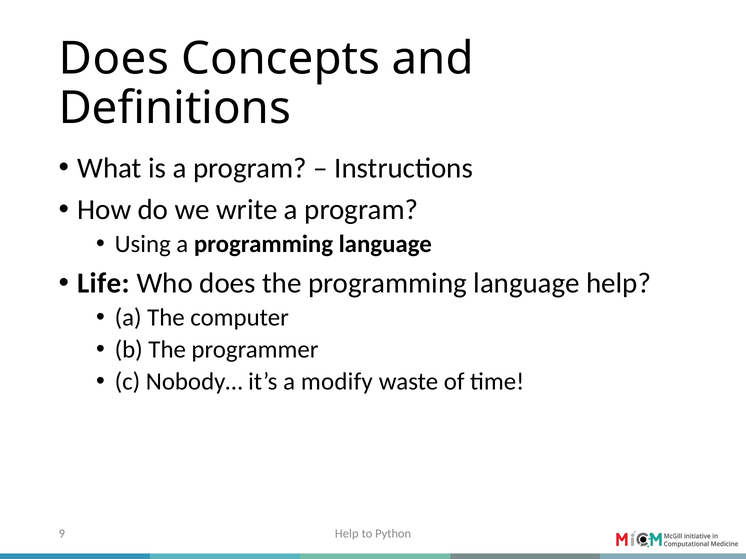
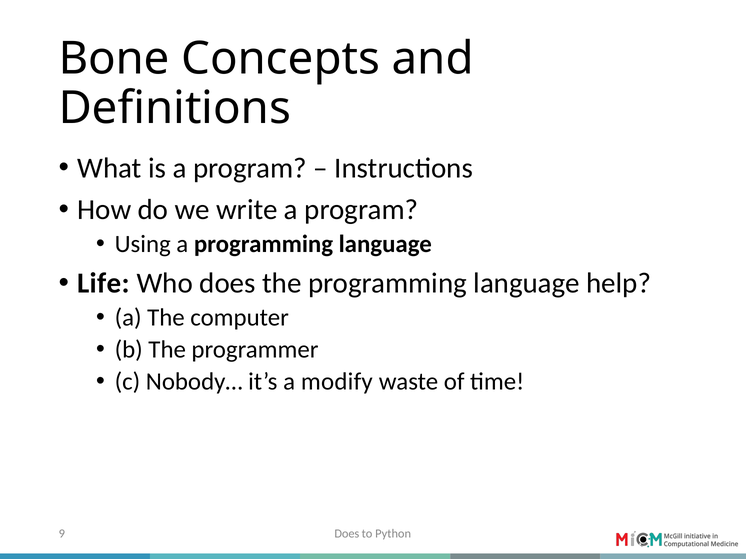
Does at (114, 59): Does -> Bone
Help at (347, 534): Help -> Does
